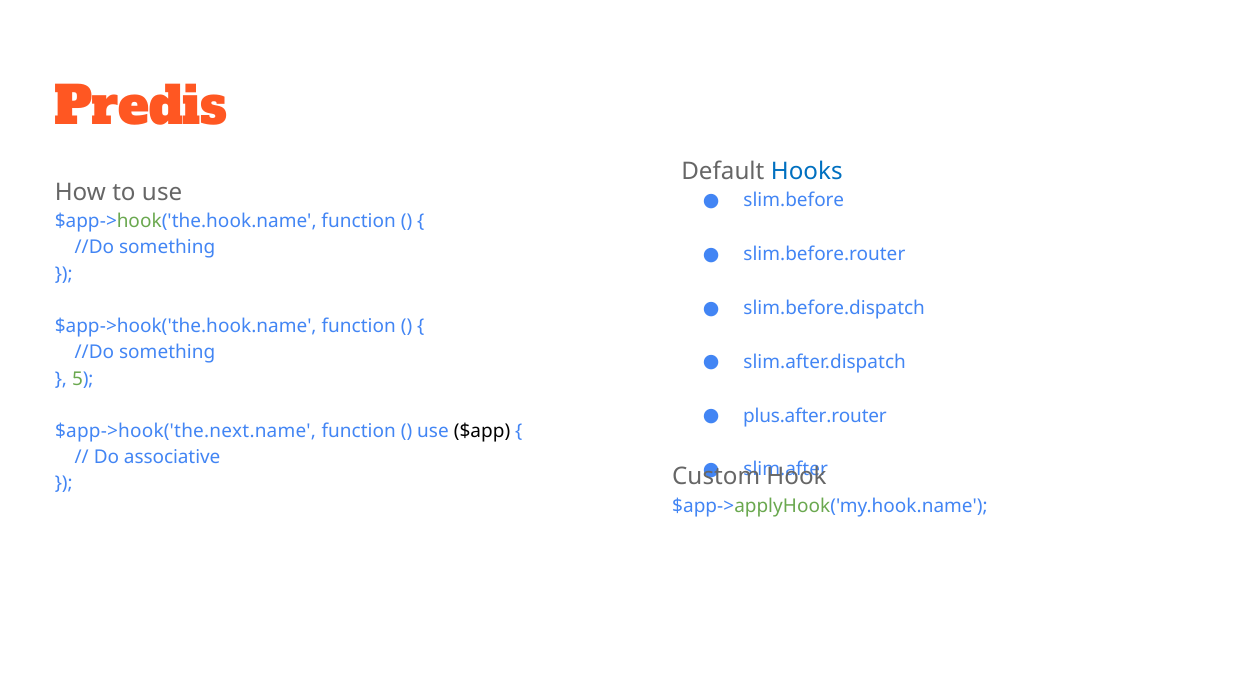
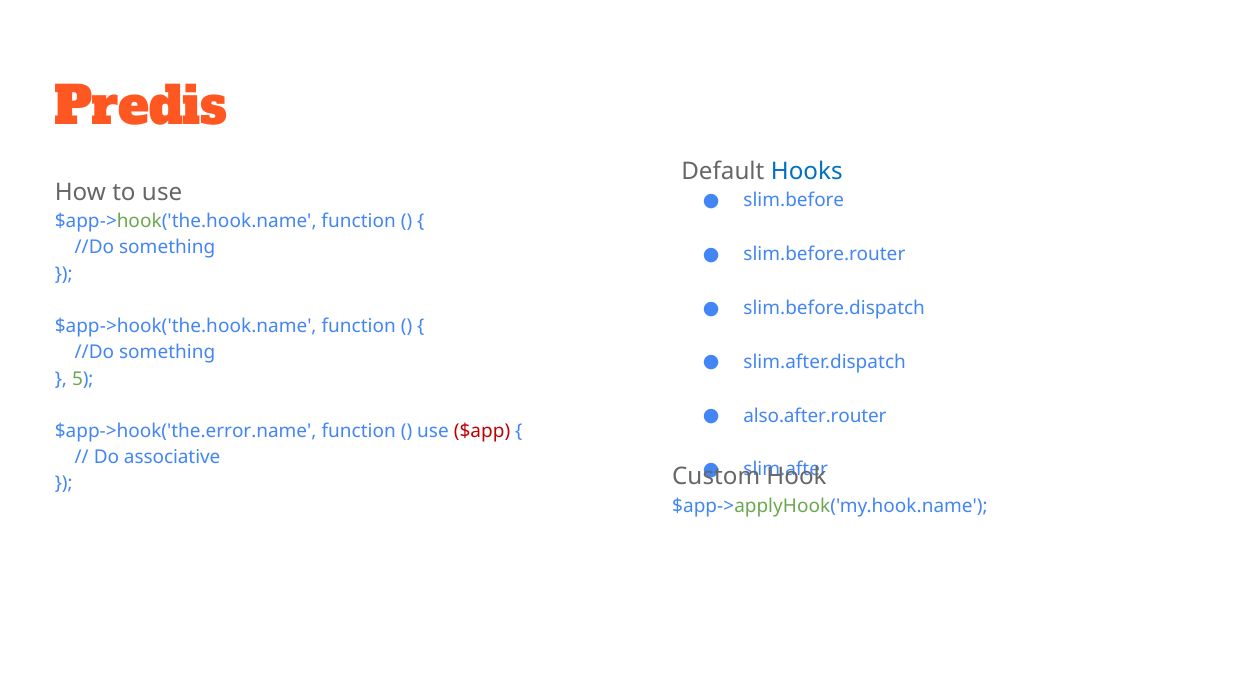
plus.after.router: plus.after.router -> also.after.router
$app->hook('the.next.name: $app->hook('the.next.name -> $app->hook('the.error.name
$app colour: black -> red
